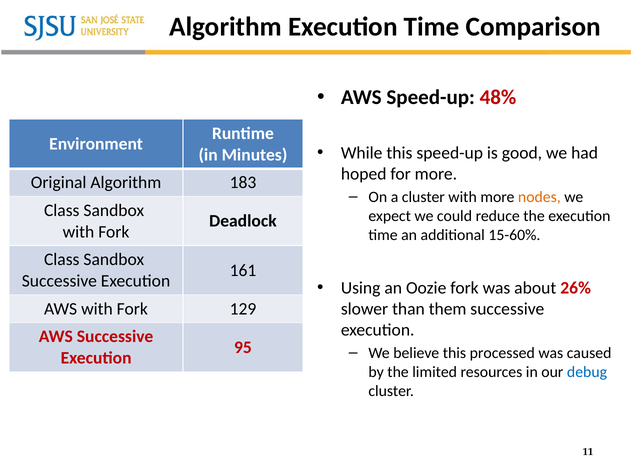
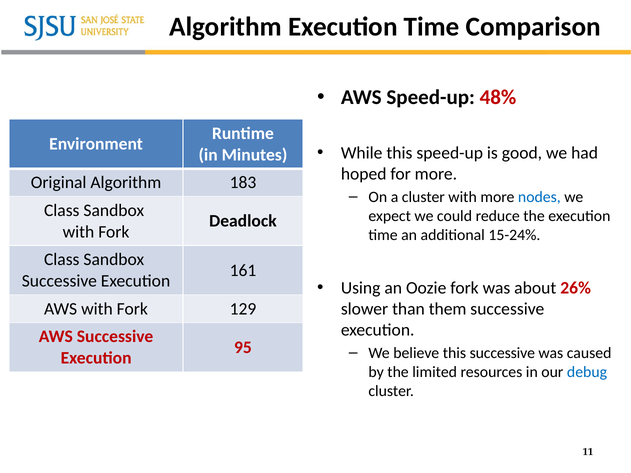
nodes colour: orange -> blue
15-60%: 15-60% -> 15-24%
this processed: processed -> successive
